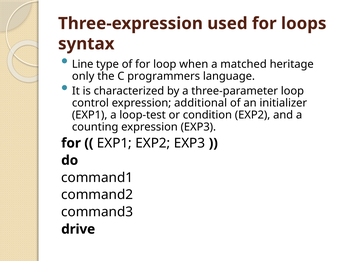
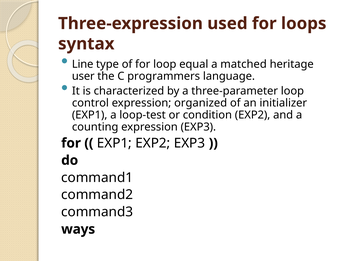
when: when -> equal
only: only -> user
additional: additional -> organized
drive: drive -> ways
